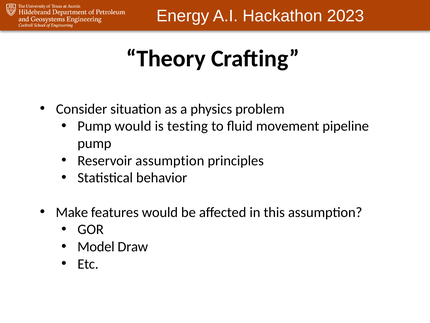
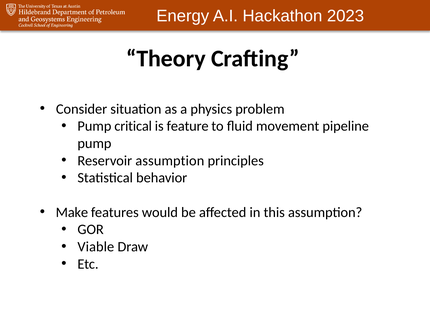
Pump would: would -> critical
testing: testing -> feature
Model: Model -> Viable
